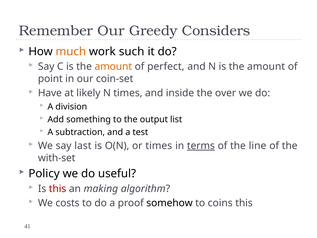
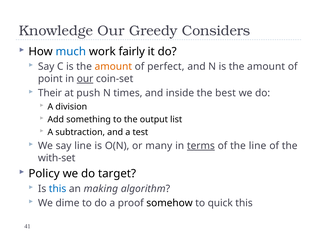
Remember: Remember -> Knowledge
much colour: orange -> blue
such: such -> fairly
our at (85, 79) underline: none -> present
Have: Have -> Their
likely: likely -> push
over: over -> best
say last: last -> line
or times: times -> many
useful: useful -> target
this at (58, 189) colour: red -> blue
costs: costs -> dime
coins: coins -> quick
